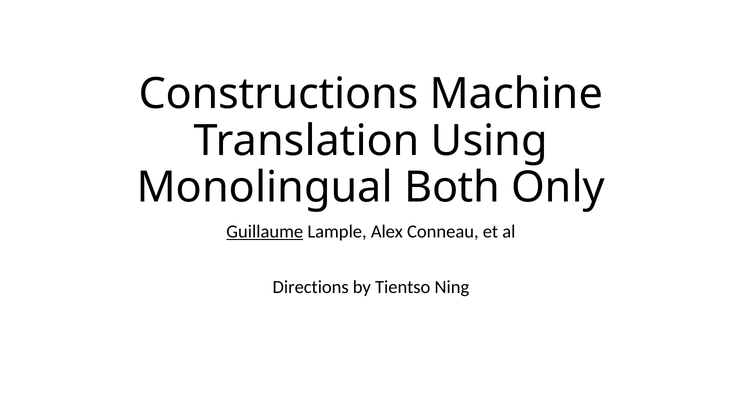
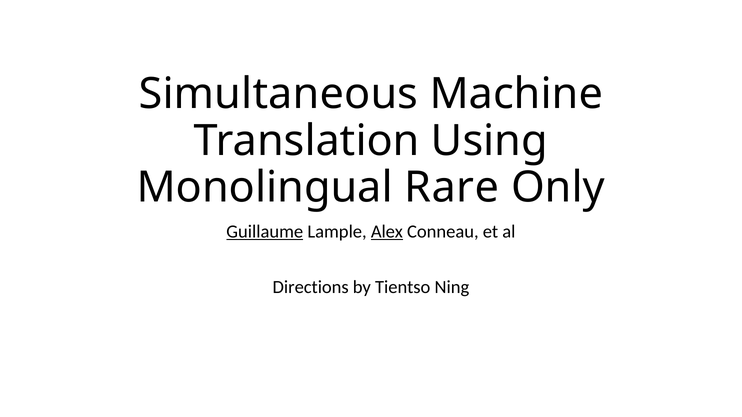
Constructions: Constructions -> Simultaneous
Both: Both -> Rare
Alex underline: none -> present
